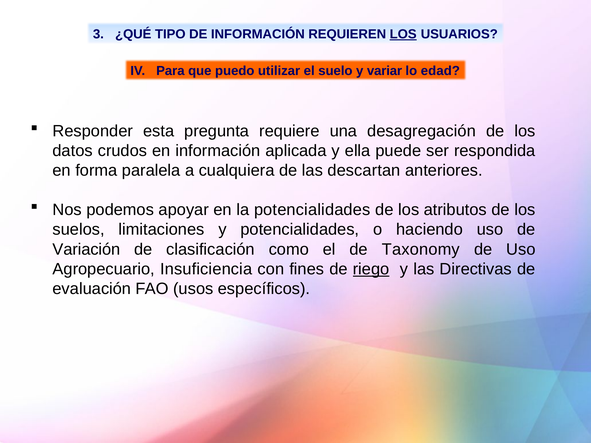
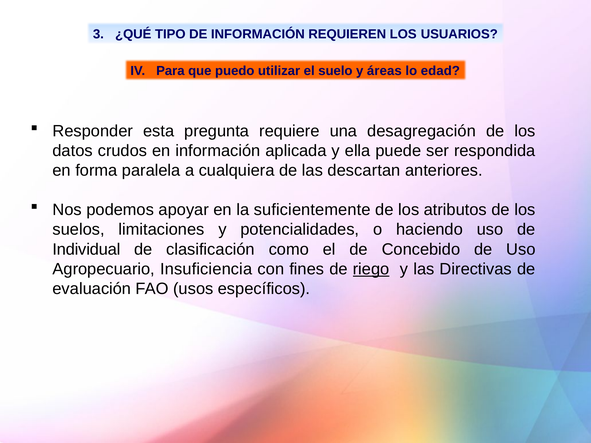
LOS at (403, 34) underline: present -> none
variar: variar -> áreas
la potencialidades: potencialidades -> suficientemente
Variación: Variación -> Individual
Taxonomy: Taxonomy -> Concebido
